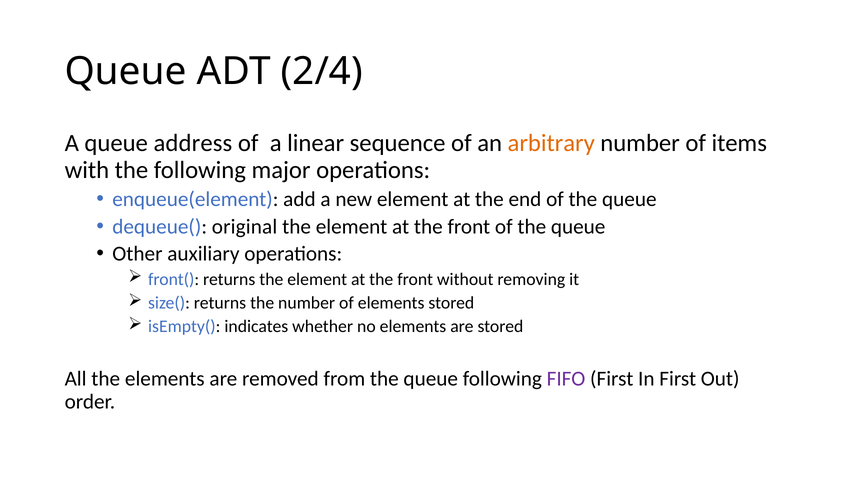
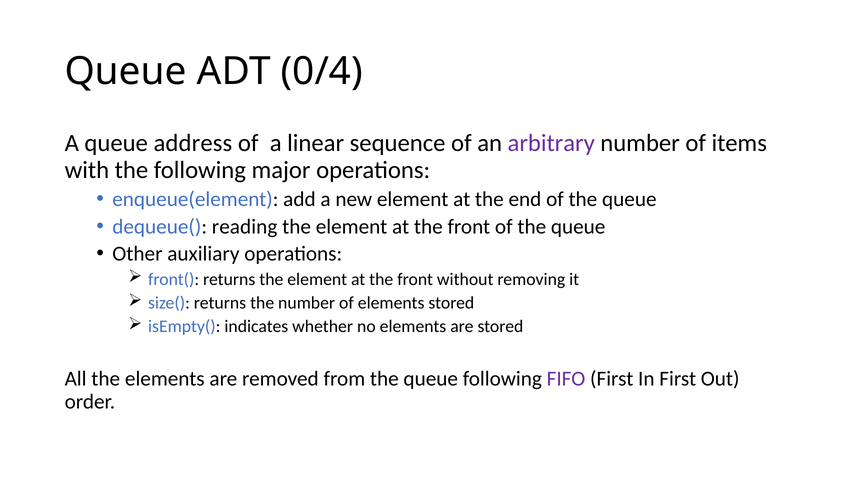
2/4: 2/4 -> 0/4
arbitrary colour: orange -> purple
original: original -> reading
